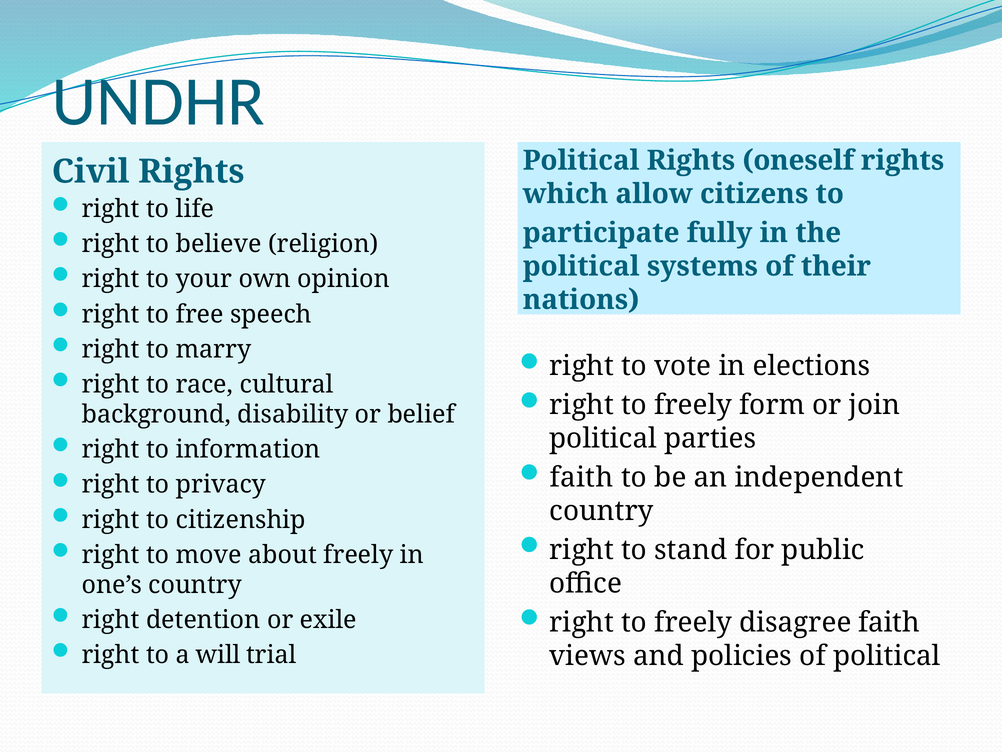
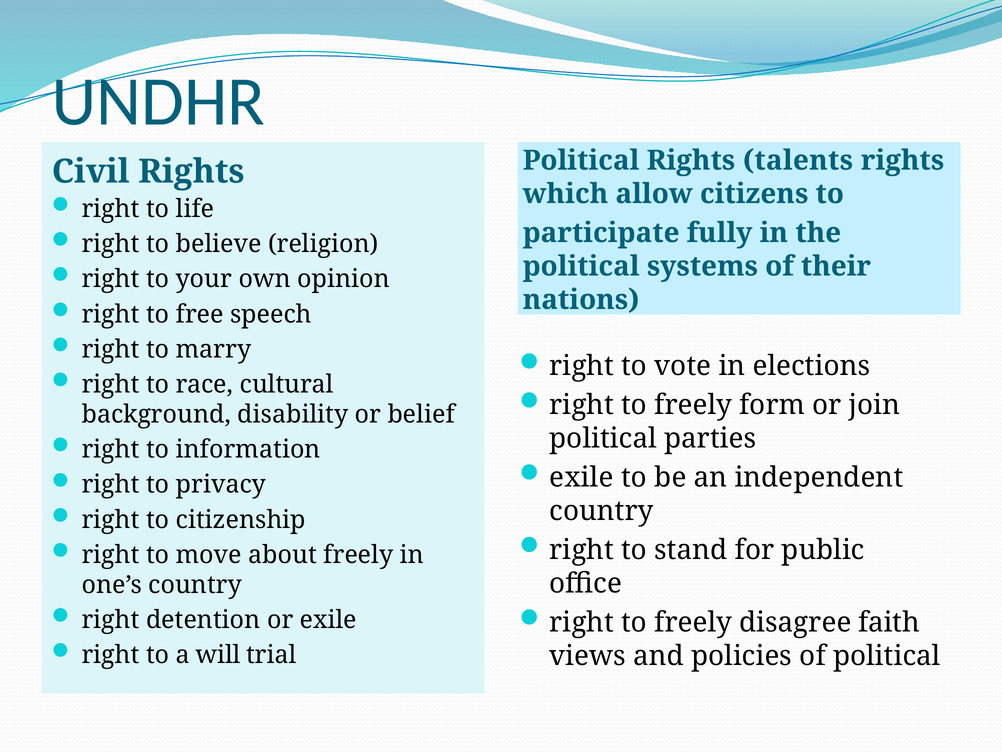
oneself: oneself -> talents
faith at (582, 477): faith -> exile
